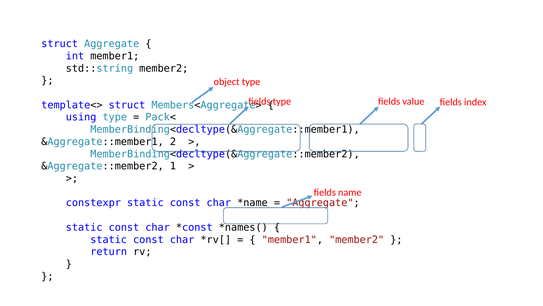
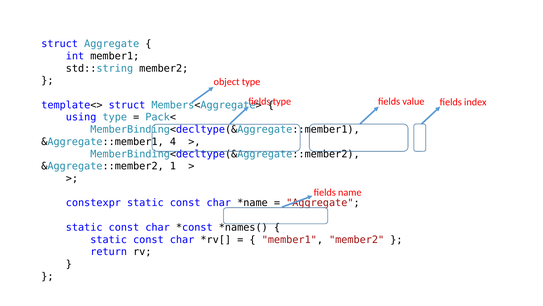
2: 2 -> 4
